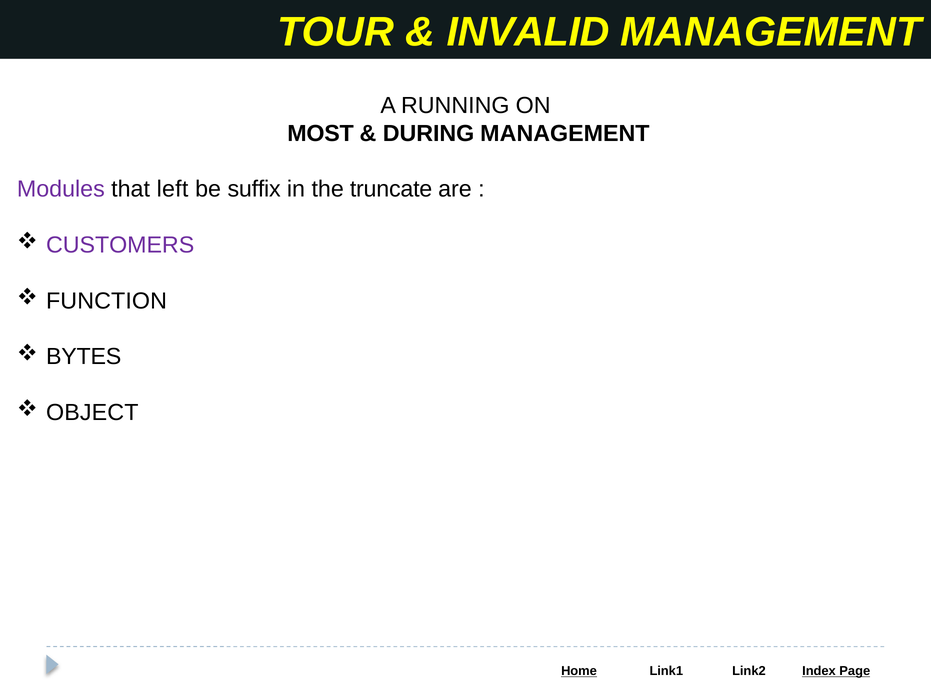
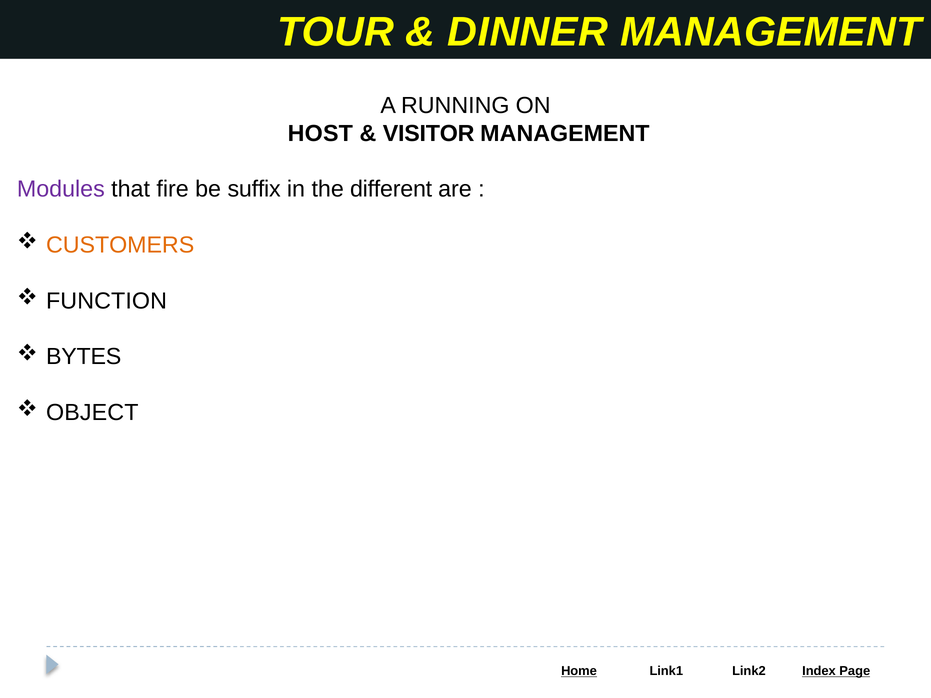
INVALID: INVALID -> DINNER
MOST: MOST -> HOST
DURING: DURING -> VISITOR
left: left -> fire
truncate: truncate -> different
CUSTOMERS colour: purple -> orange
